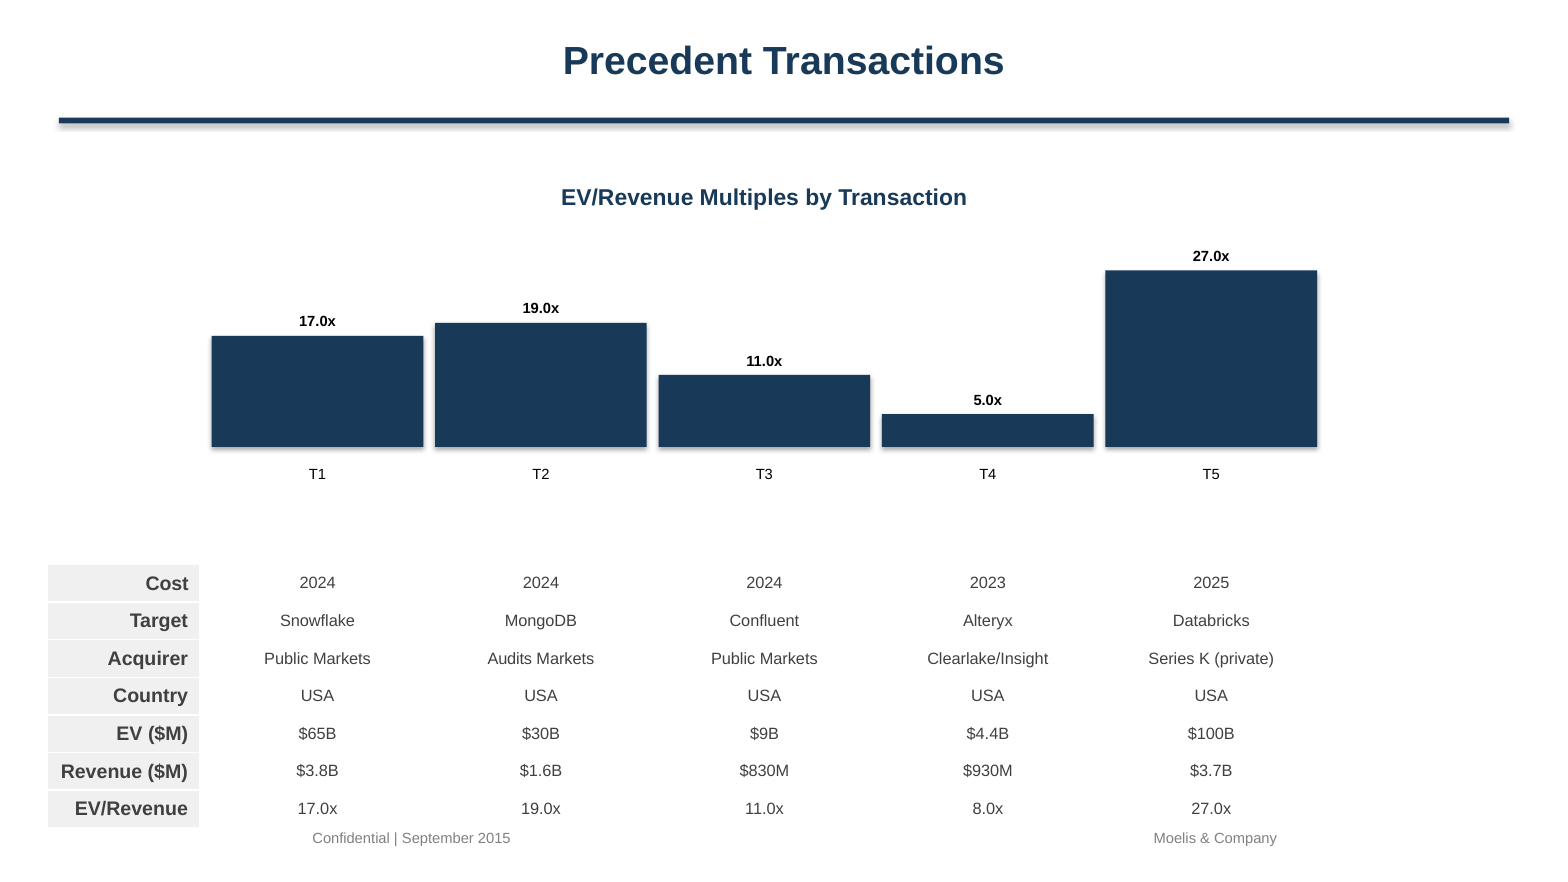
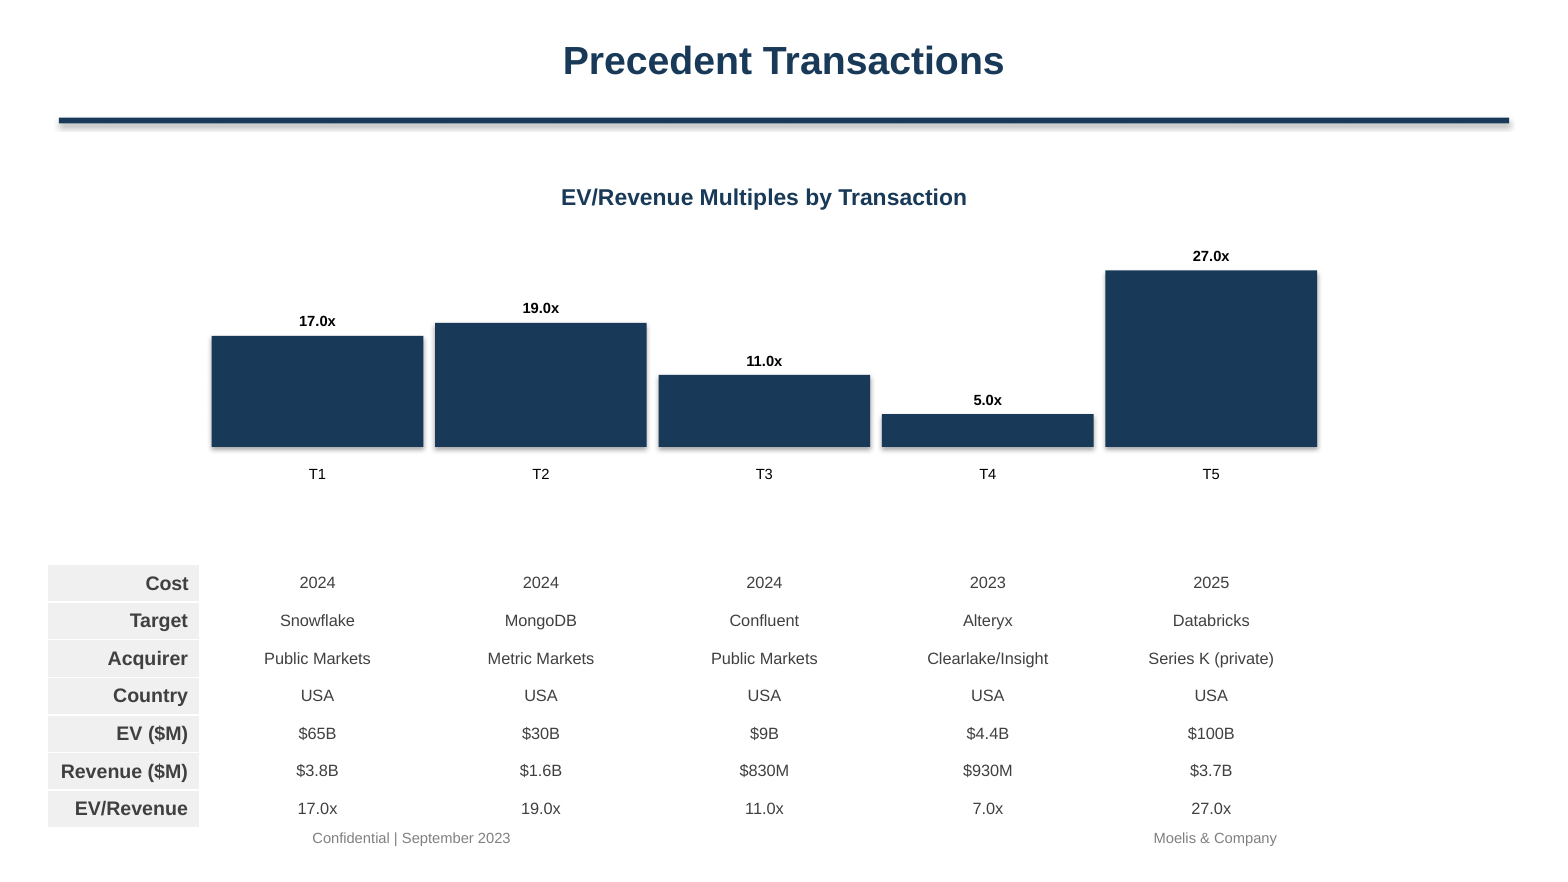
Audits: Audits -> Metric
8.0x: 8.0x -> 7.0x
September 2015: 2015 -> 2023
